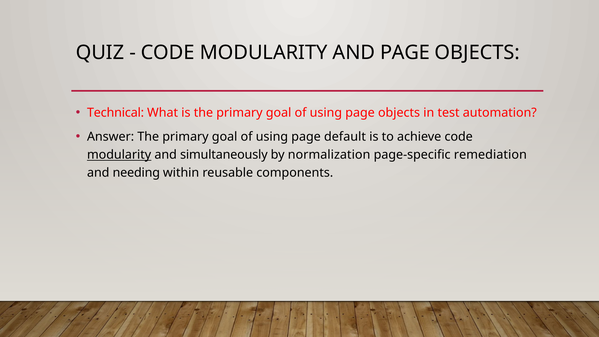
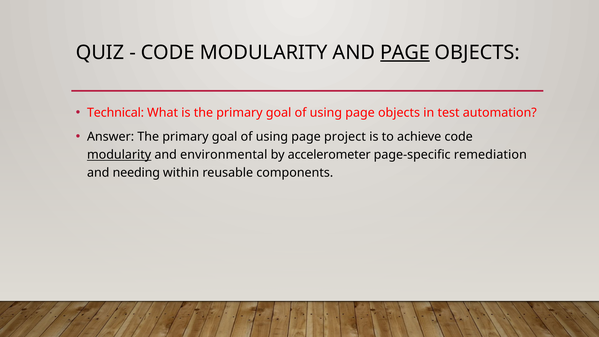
PAGE at (405, 52) underline: none -> present
default: default -> project
simultaneously: simultaneously -> environmental
normalization: normalization -> accelerometer
